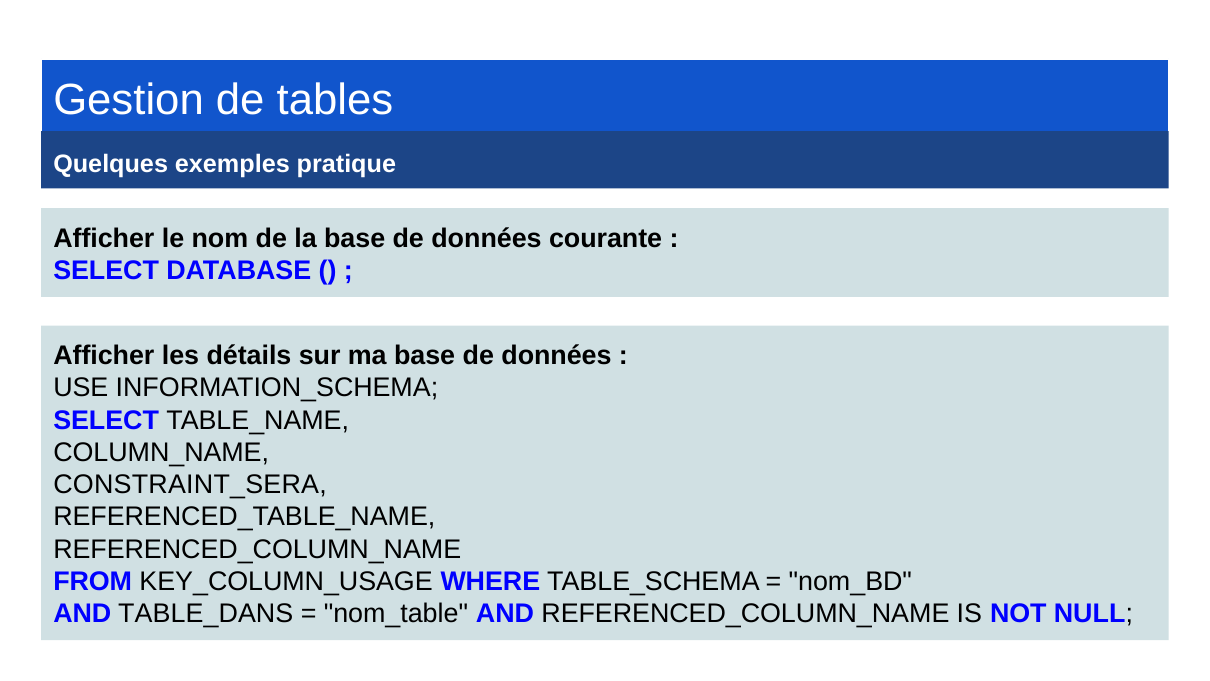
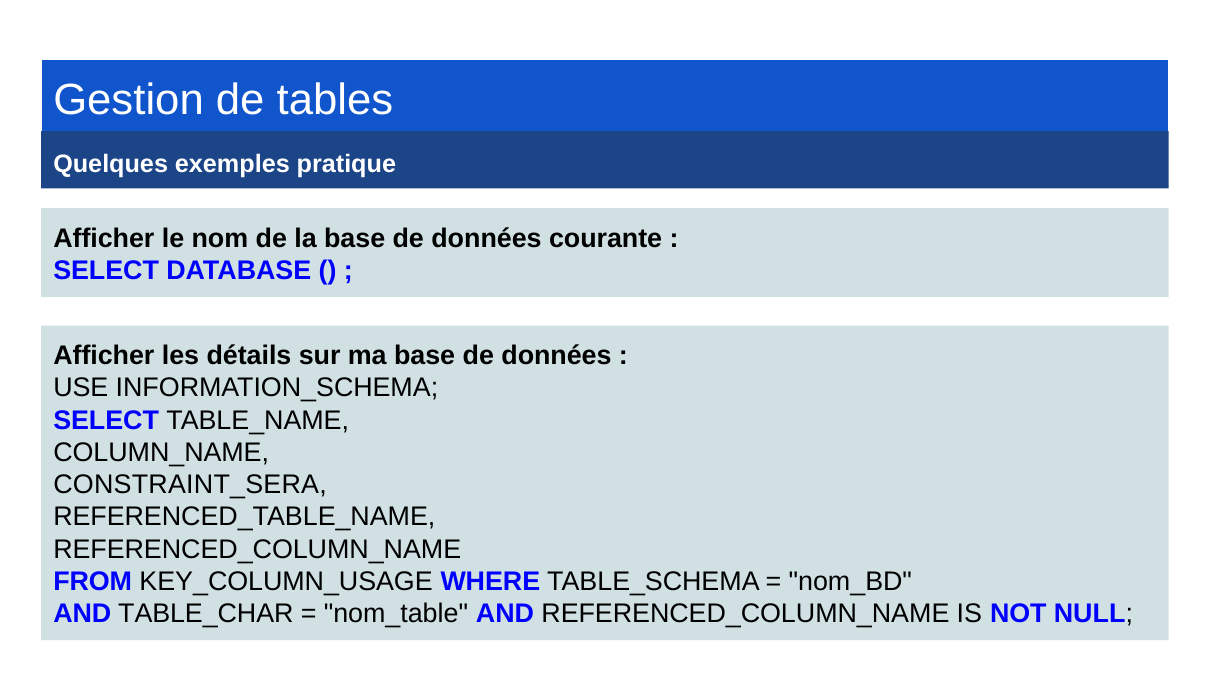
TABLE_DANS: TABLE_DANS -> TABLE_CHAR
